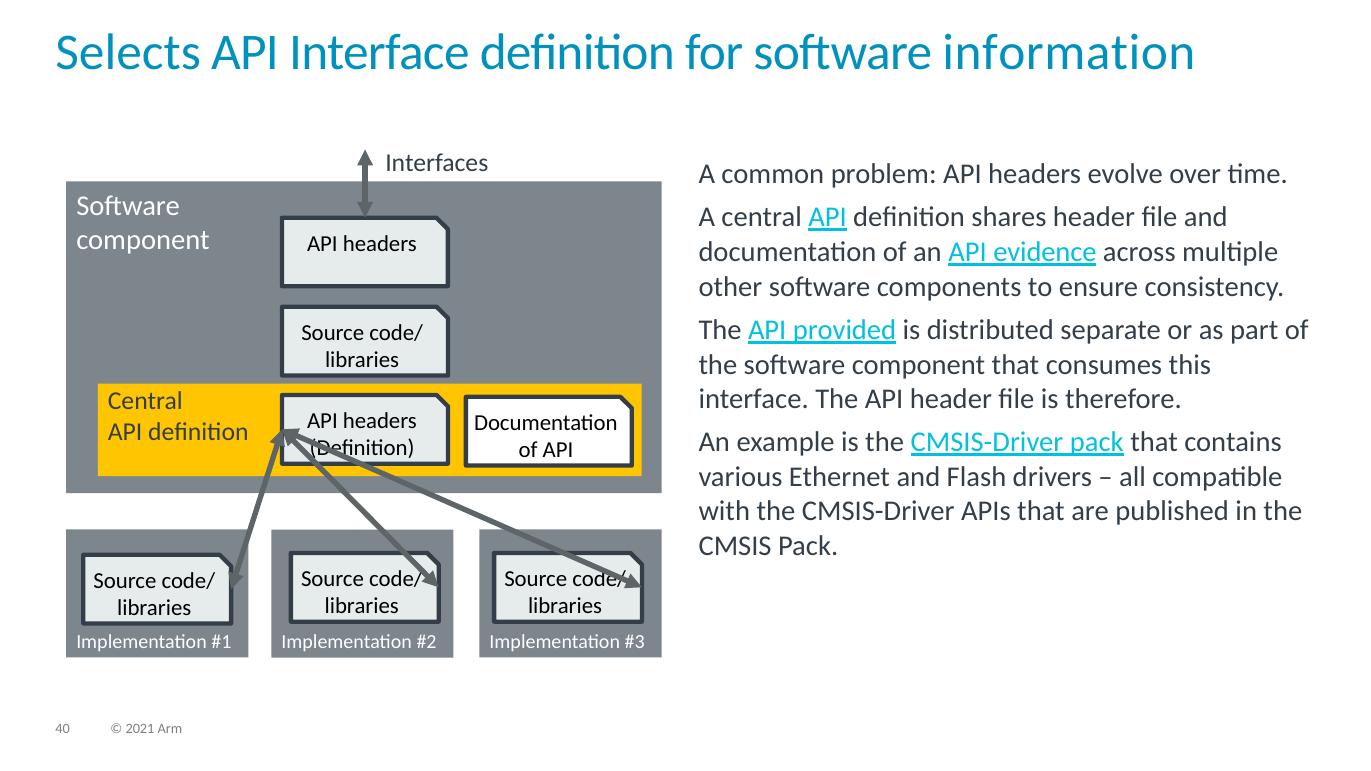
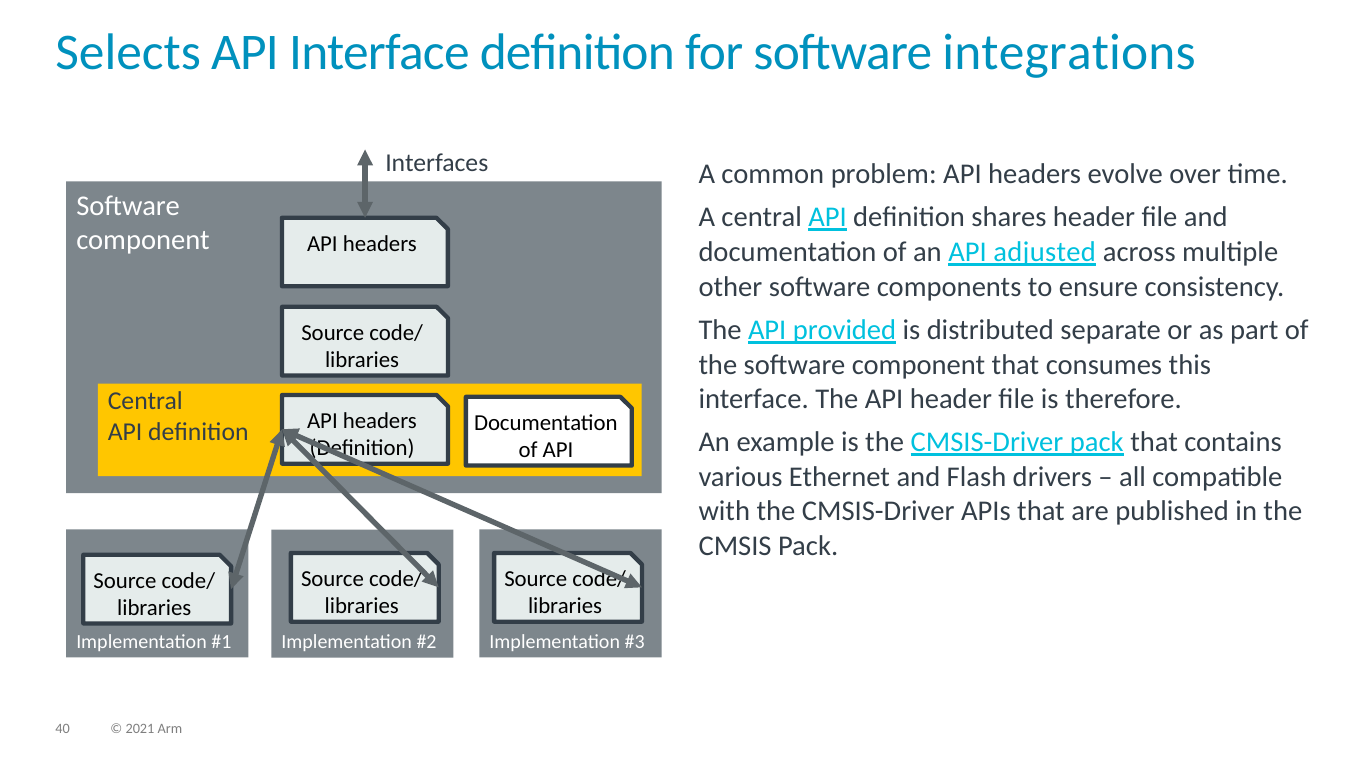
information: information -> integrations
evidence: evidence -> adjusted
